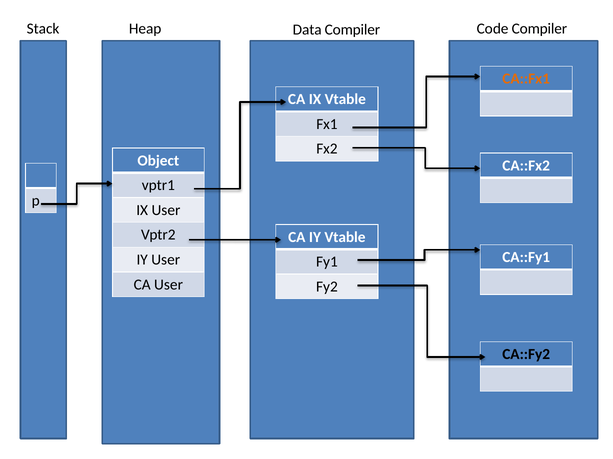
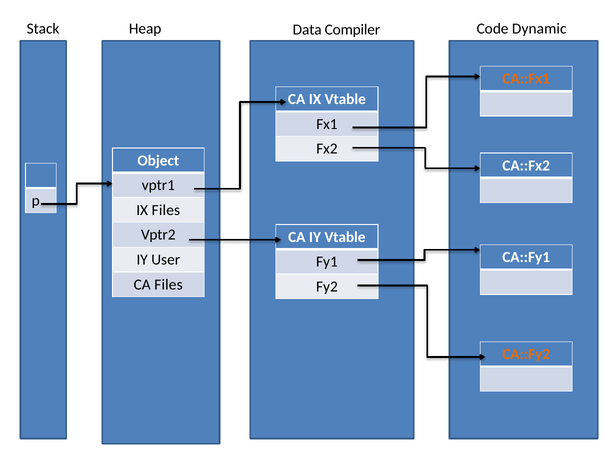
Code Compiler: Compiler -> Dynamic
IX User: User -> Files
CA User: User -> Files
CA::Fy2 colour: black -> orange
